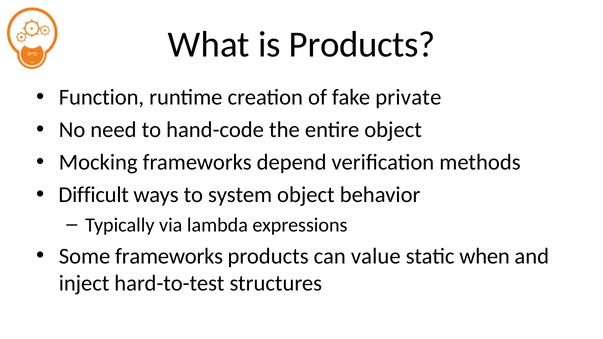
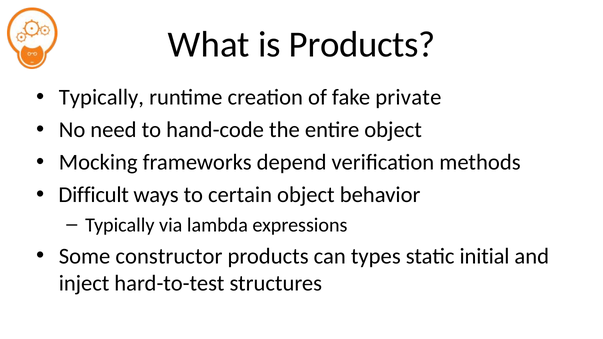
Function at (101, 97): Function -> Typically
system: system -> certain
Some frameworks: frameworks -> constructor
value: value -> types
when: when -> initial
